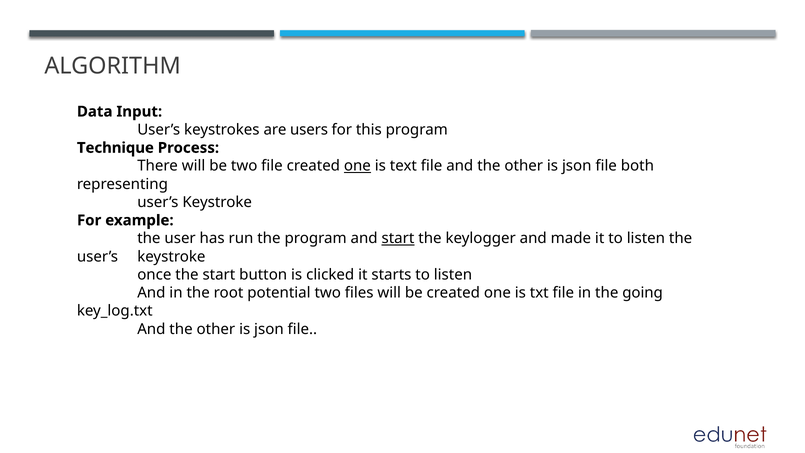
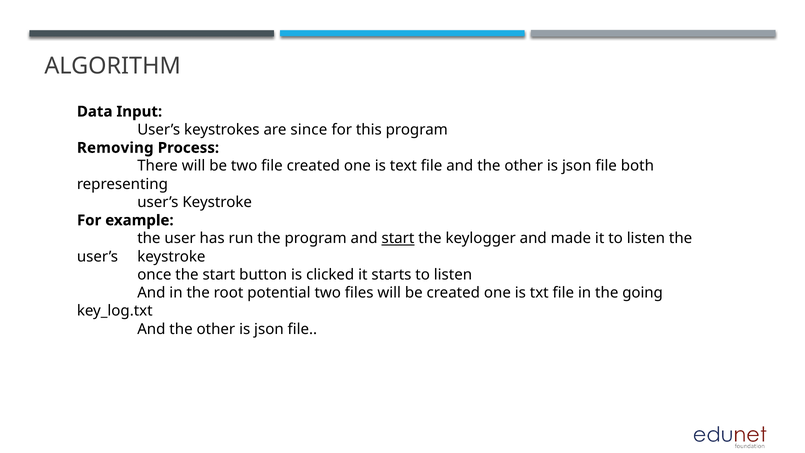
users: users -> since
Technique: Technique -> Removing
one at (357, 166) underline: present -> none
